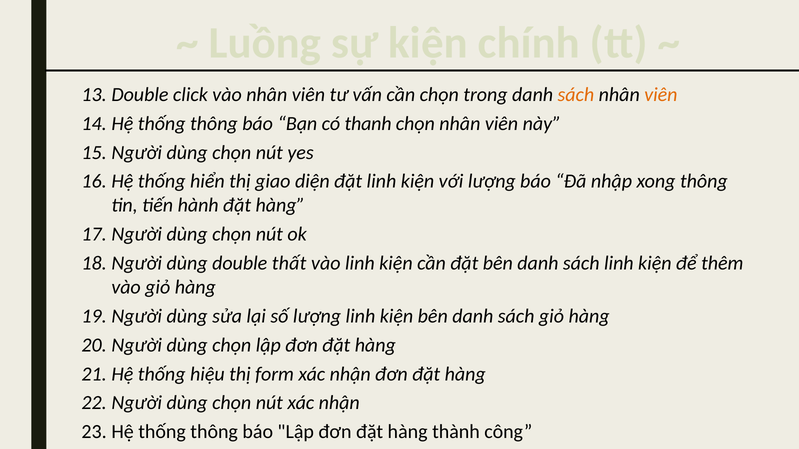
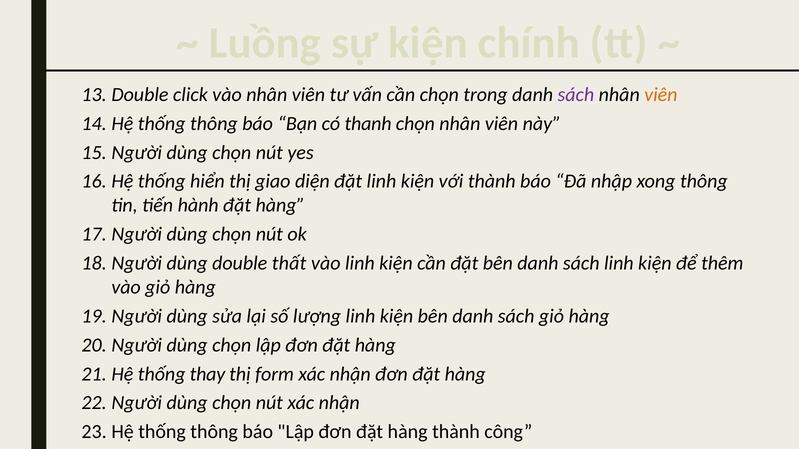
sách at (576, 95) colour: orange -> purple
với lượng: lượng -> thành
hiệu: hiệu -> thay
